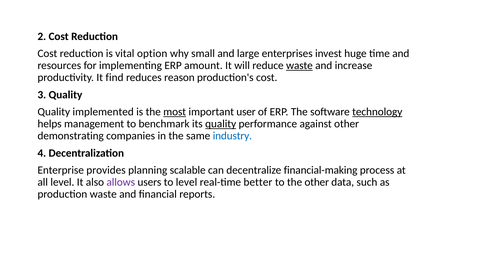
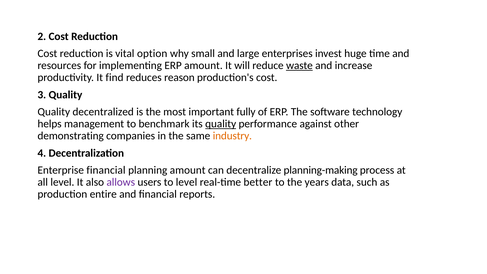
implemented: implemented -> decentralized
most underline: present -> none
user: user -> fully
technology underline: present -> none
industry colour: blue -> orange
Enterprise provides: provides -> financial
planning scalable: scalable -> amount
financial-making: financial-making -> planning-making
the other: other -> years
production waste: waste -> entire
